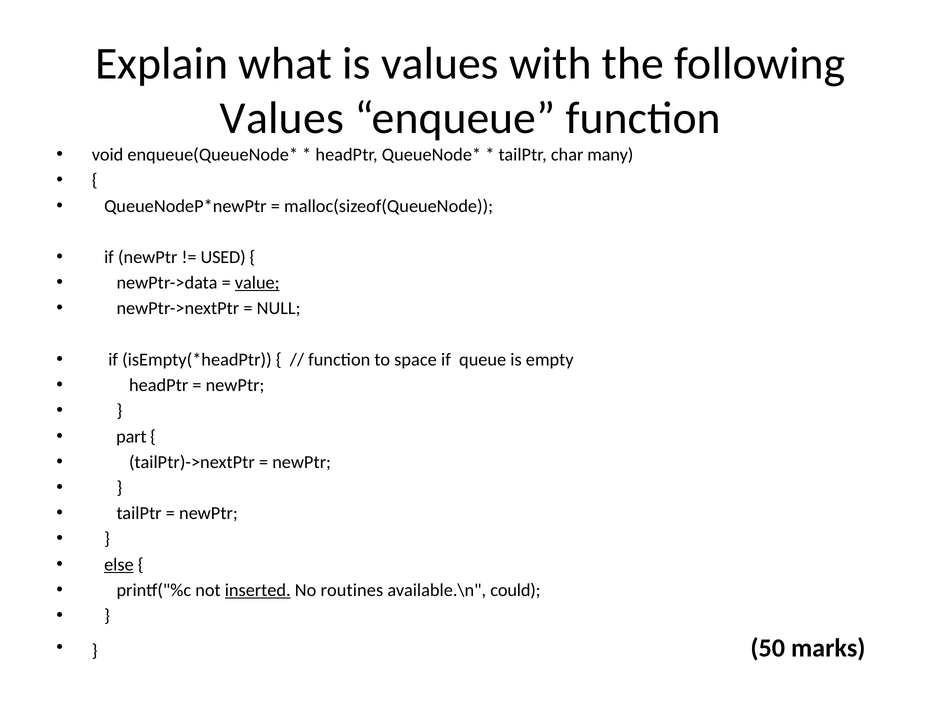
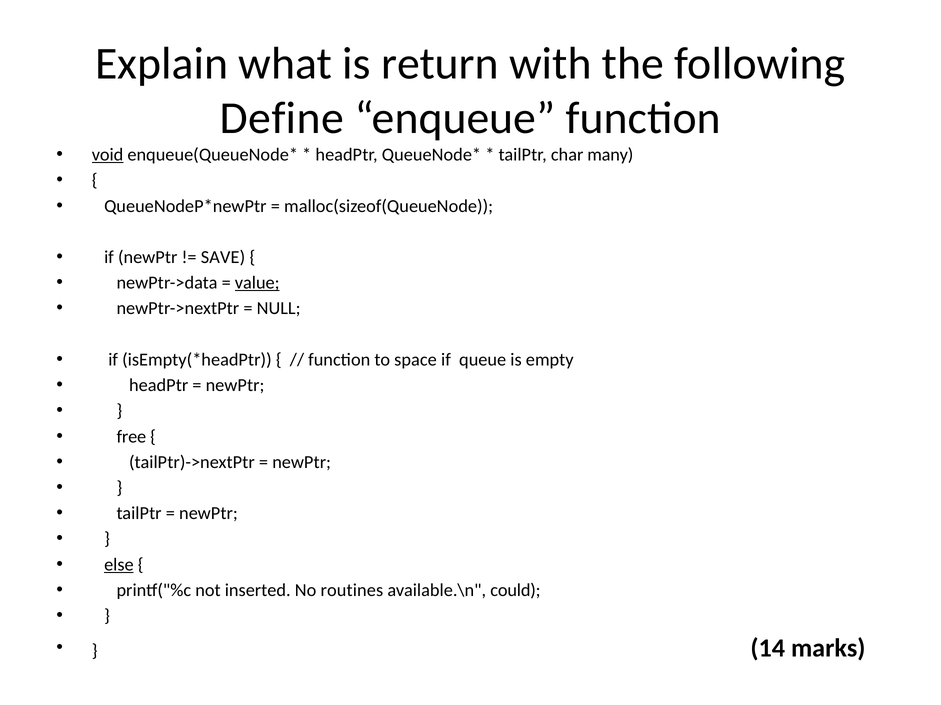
is values: values -> return
Values at (282, 118): Values -> Define
void underline: none -> present
USED: USED -> SAVE
part: part -> free
inserted underline: present -> none
50: 50 -> 14
